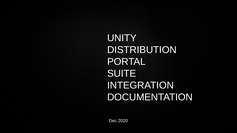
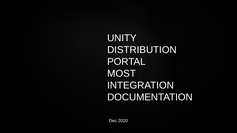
SUITE: SUITE -> MOST
